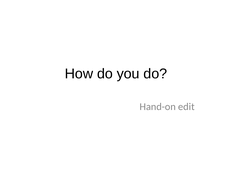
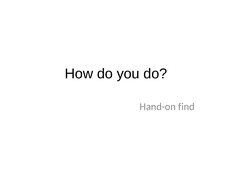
edit: edit -> find
